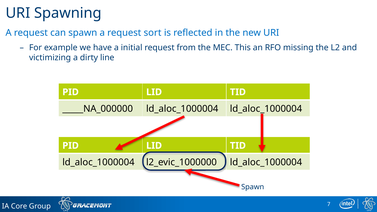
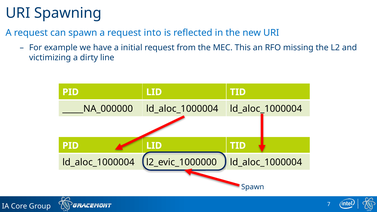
sort: sort -> into
